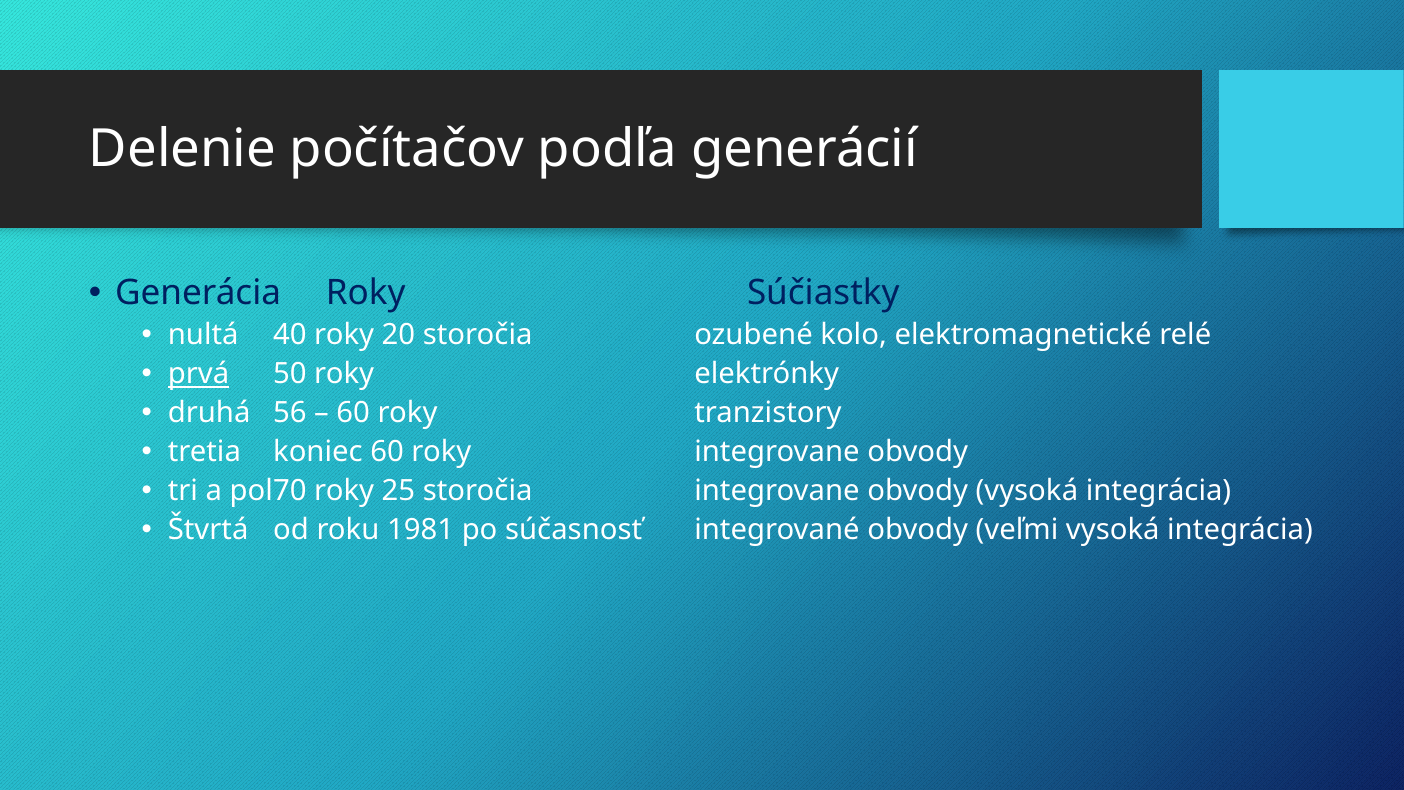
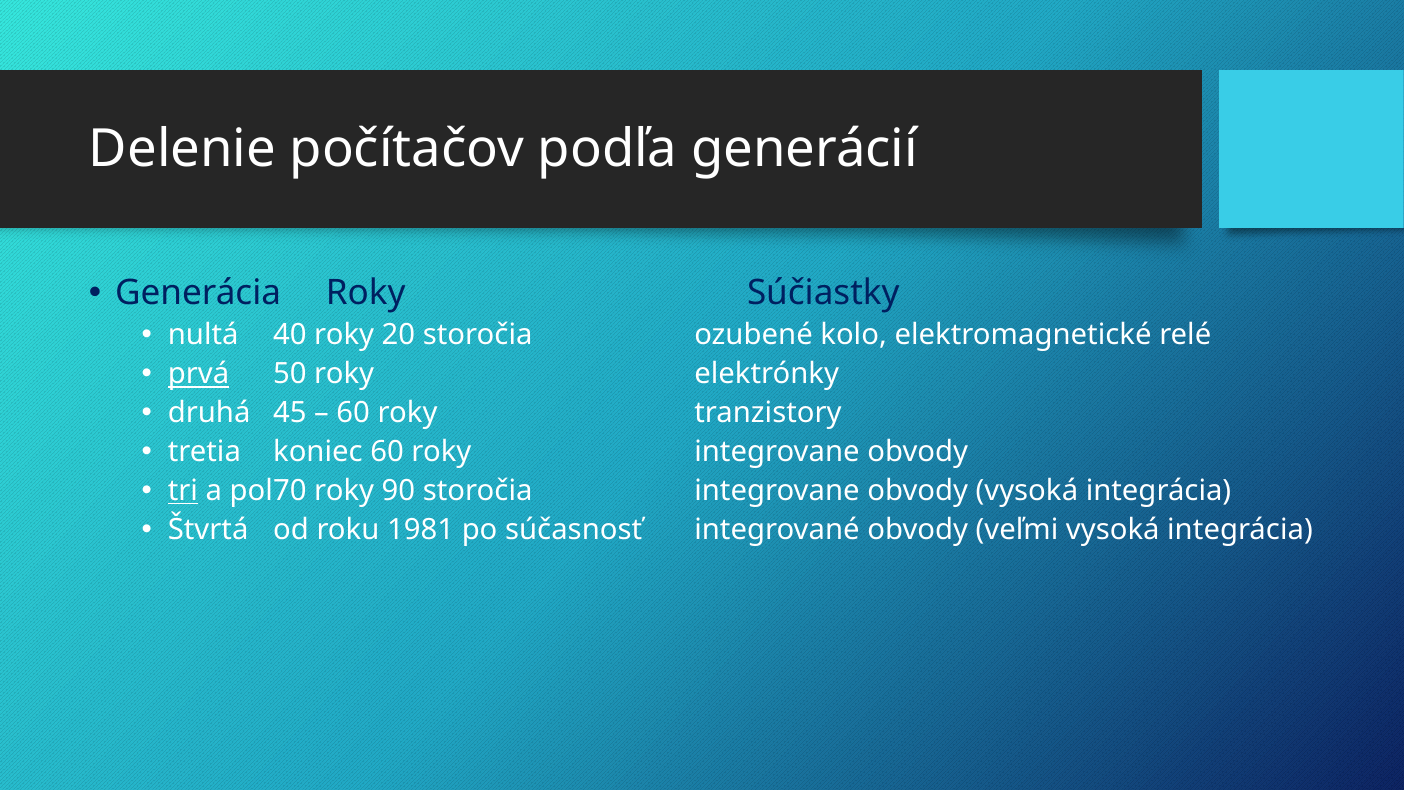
56: 56 -> 45
tri underline: none -> present
25: 25 -> 90
